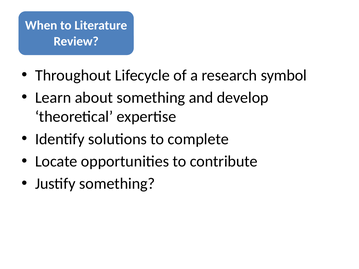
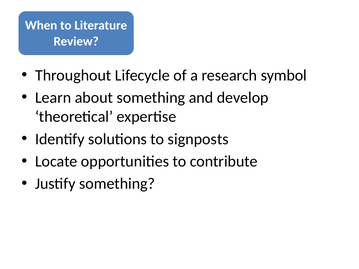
complete: complete -> signposts
